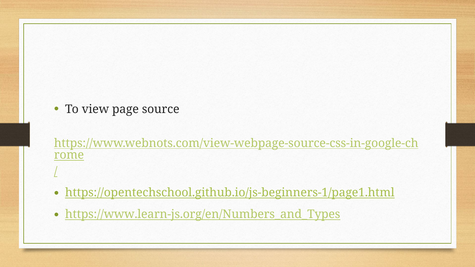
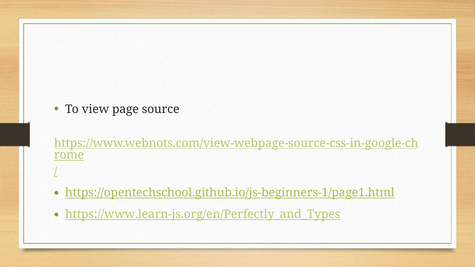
https://www.learn-js.org/en/Numbers_and_Types: https://www.learn-js.org/en/Numbers_and_Types -> https://www.learn-js.org/en/Perfectly_and_Types
